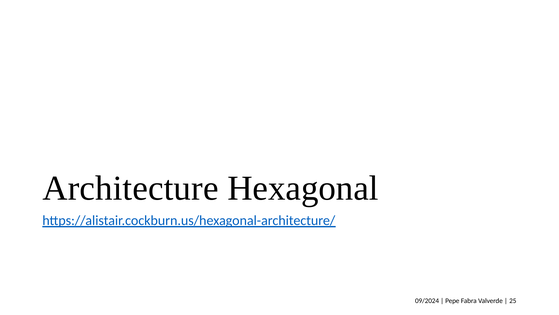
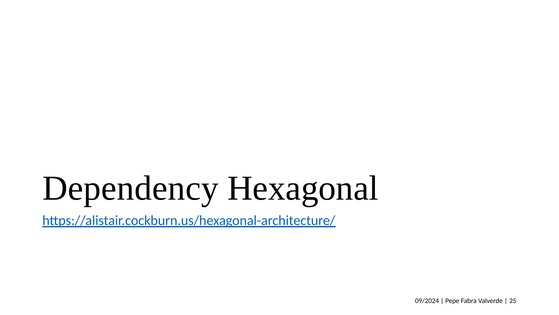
Architecture: Architecture -> Dependency
